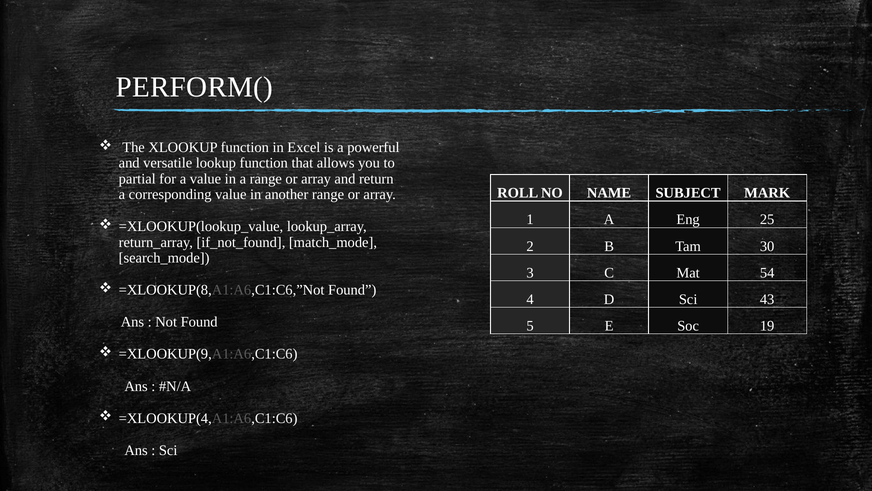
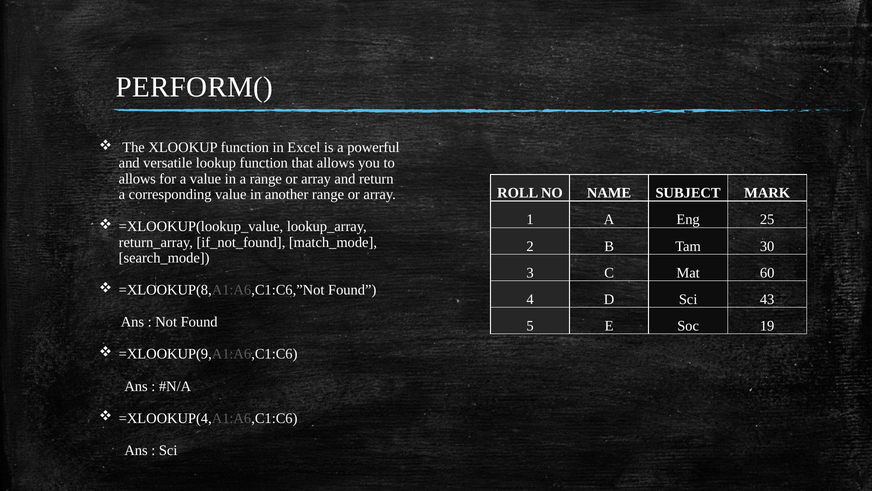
partial at (137, 179): partial -> allows
54: 54 -> 60
